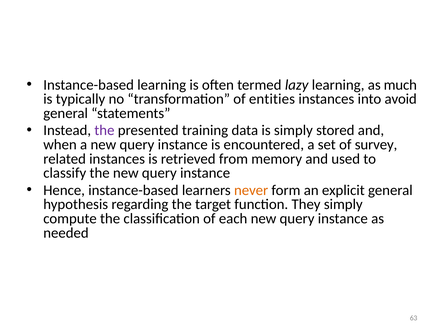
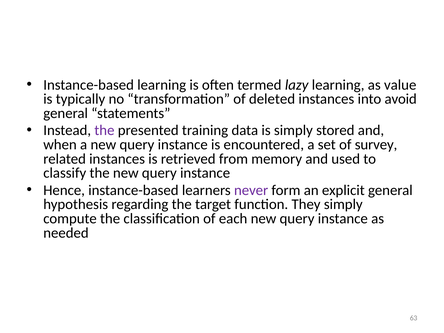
much: much -> value
entities: entities -> deleted
never colour: orange -> purple
